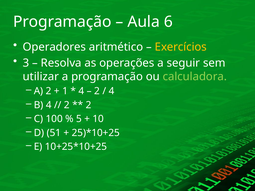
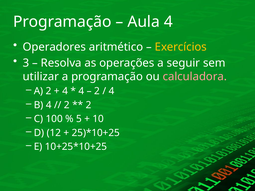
Aula 6: 6 -> 4
calculadora colour: light green -> pink
1 at (65, 91): 1 -> 4
51: 51 -> 12
